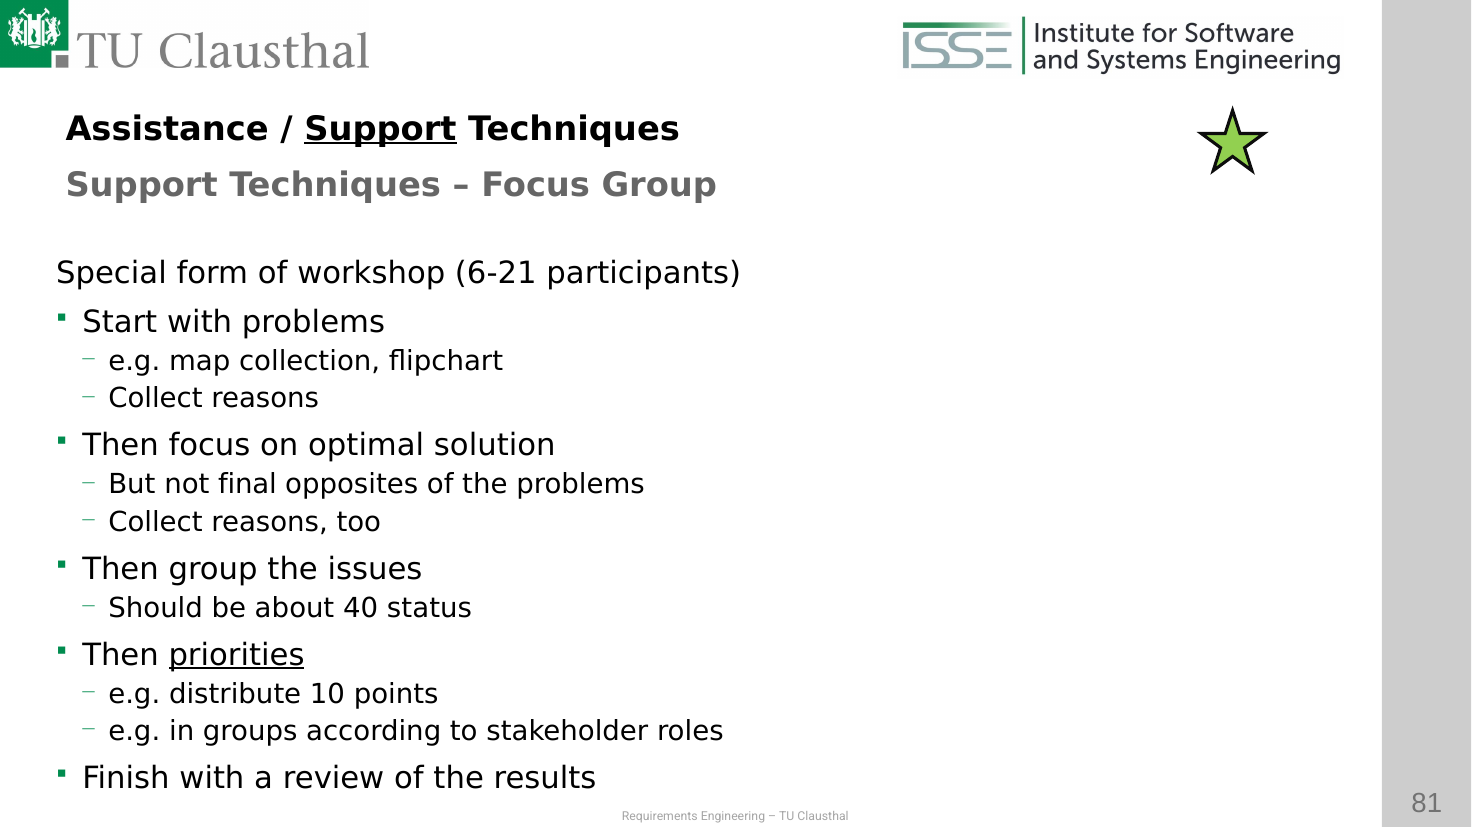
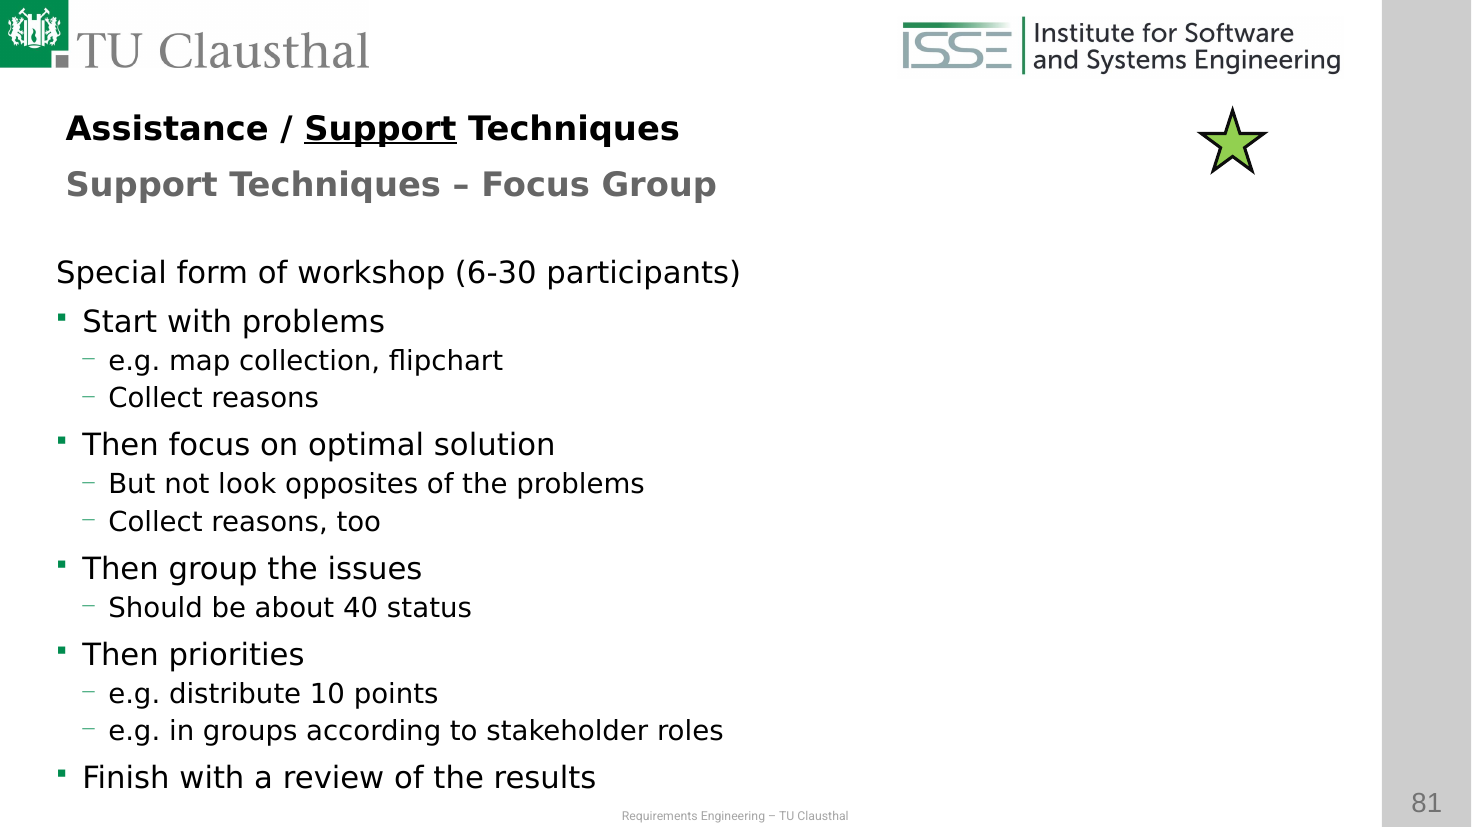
6-21: 6-21 -> 6-30
final: final -> look
priorities underline: present -> none
